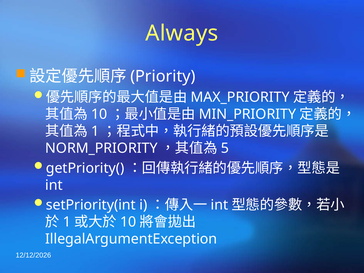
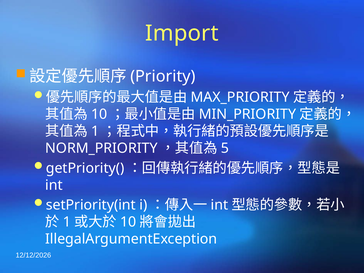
Always: Always -> Import
